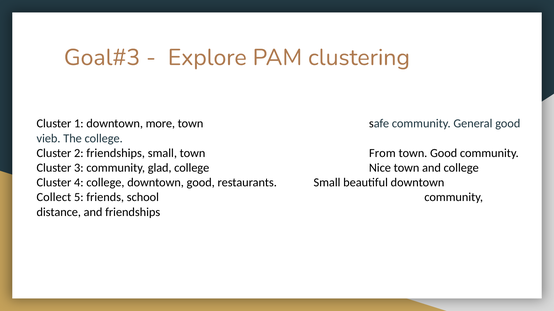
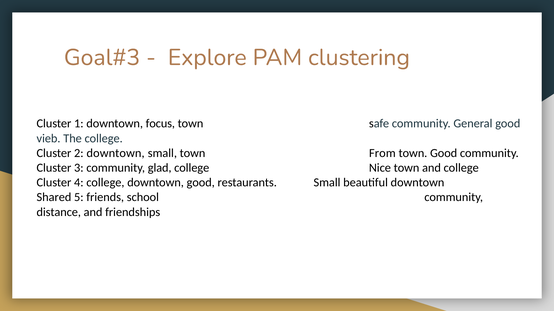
more: more -> focus
2 friendships: friendships -> downtown
Collect: Collect -> Shared
